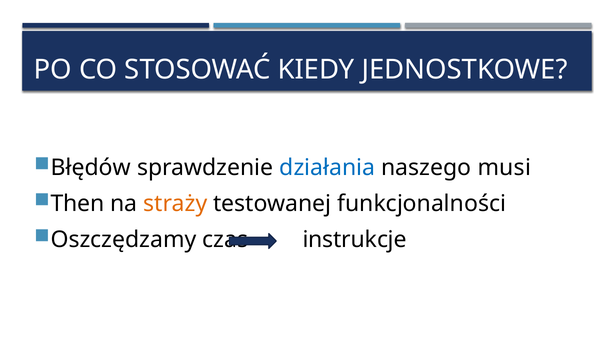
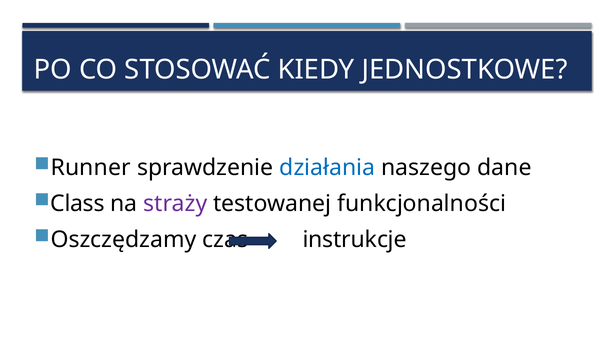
Błędów: Błędów -> Runner
musi: musi -> dane
Then: Then -> Class
straży colour: orange -> purple
